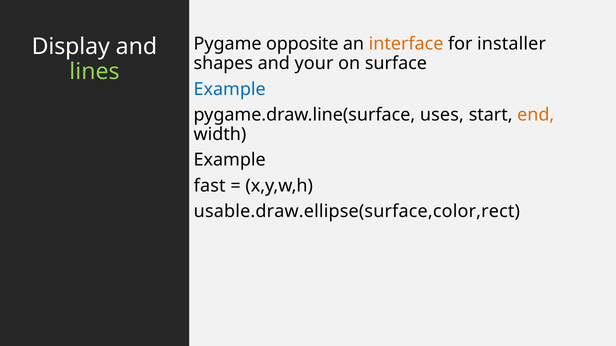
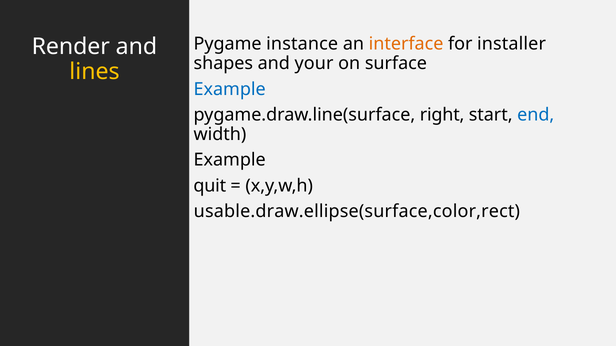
opposite: opposite -> instance
Display: Display -> Render
lines colour: light green -> yellow
uses: uses -> right
end colour: orange -> blue
fast: fast -> quit
